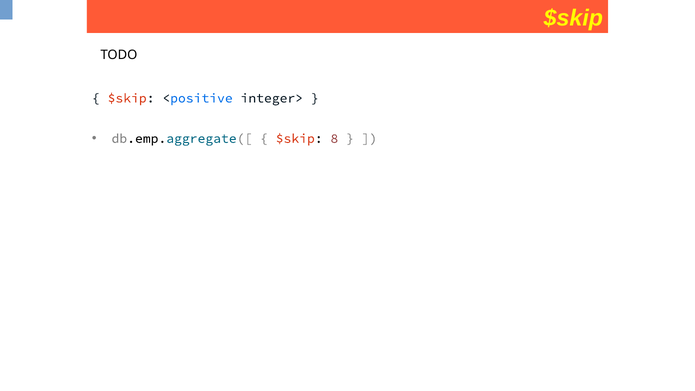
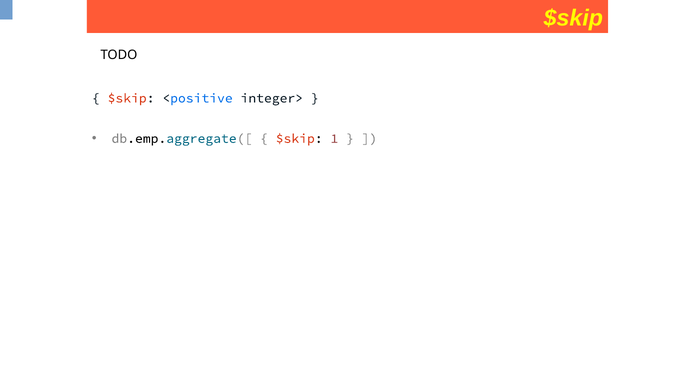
8: 8 -> 1
